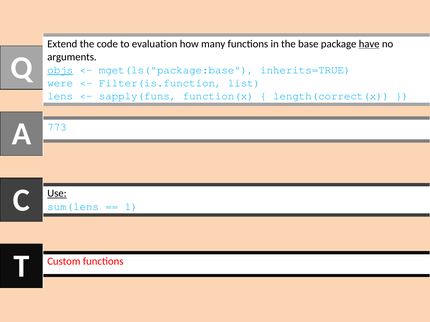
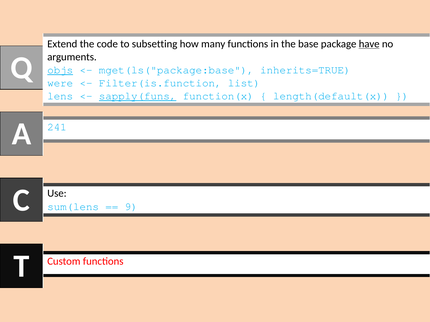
evaluation: evaluation -> subsetting
sapply(funs underline: none -> present
length(correct(x: length(correct(x -> length(default(x
773: 773 -> 241
Use underline: present -> none
1: 1 -> 9
